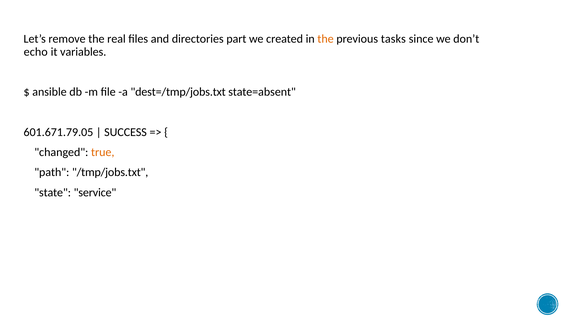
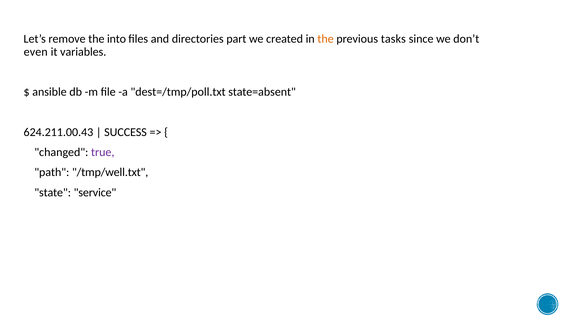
real: real -> into
echo: echo -> even
dest=/tmp/jobs.txt: dest=/tmp/jobs.txt -> dest=/tmp/poll.txt
601.671.79.05: 601.671.79.05 -> 624.211.00.43
true colour: orange -> purple
/tmp/jobs.txt: /tmp/jobs.txt -> /tmp/well.txt
